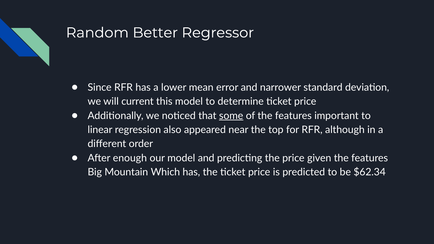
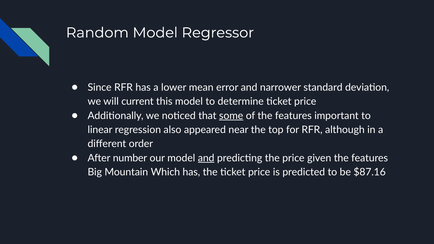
Random Better: Better -> Model
enough: enough -> number
and at (206, 158) underline: none -> present
$62.34: $62.34 -> $87.16
